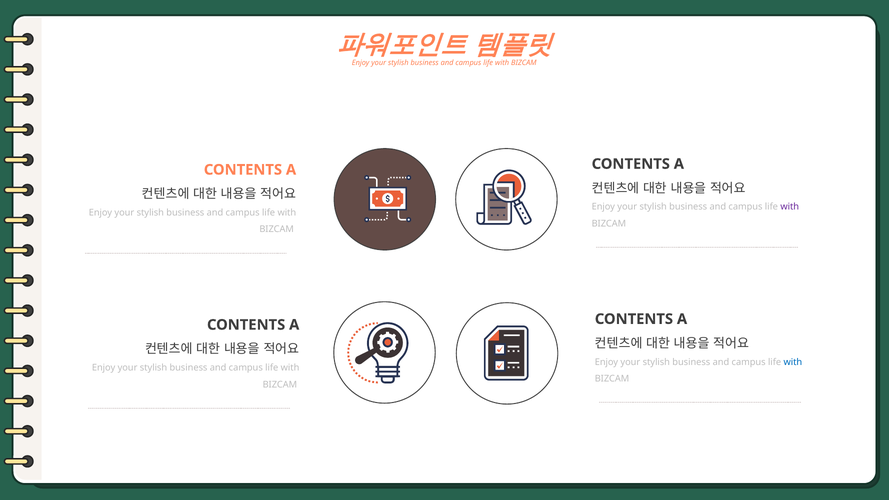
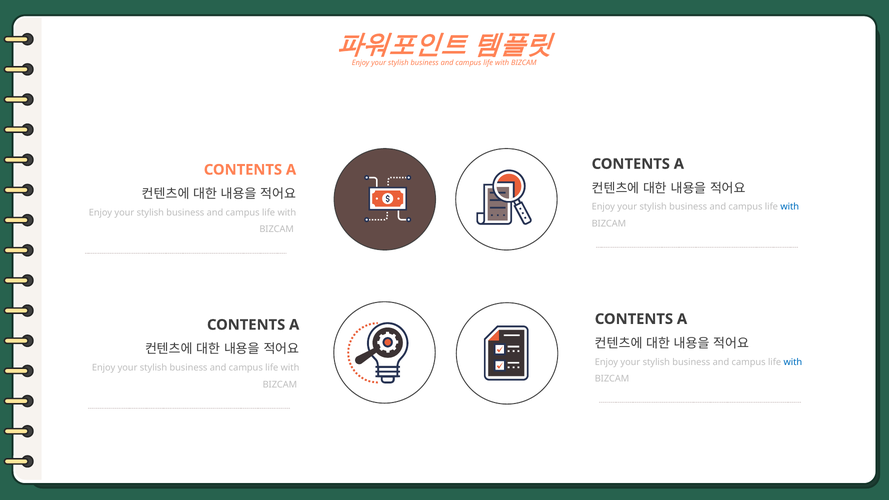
with at (790, 207) colour: purple -> blue
